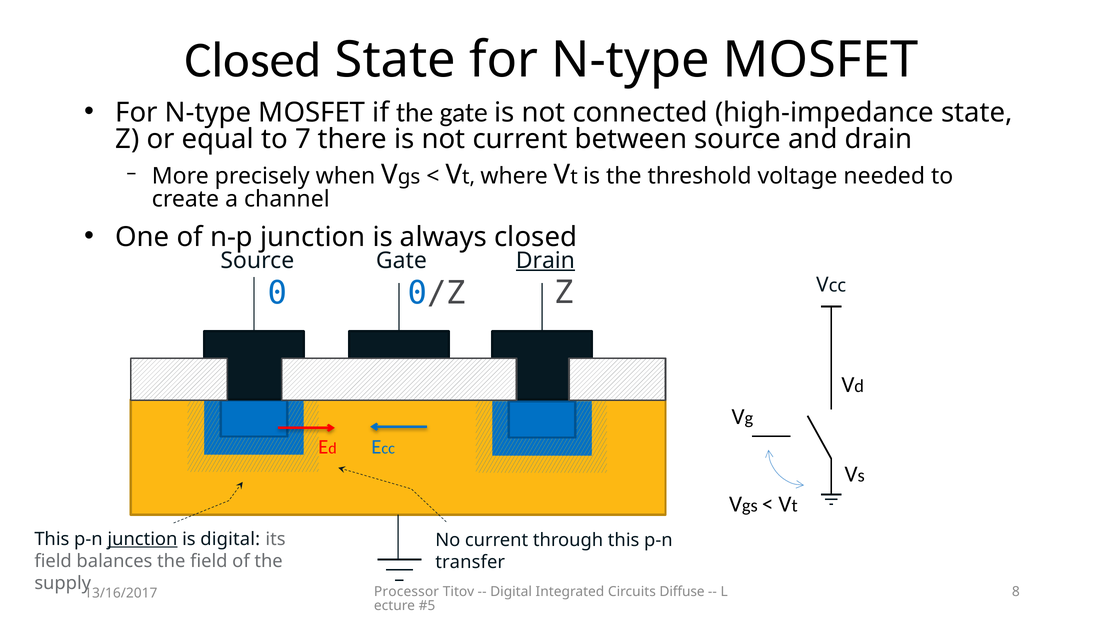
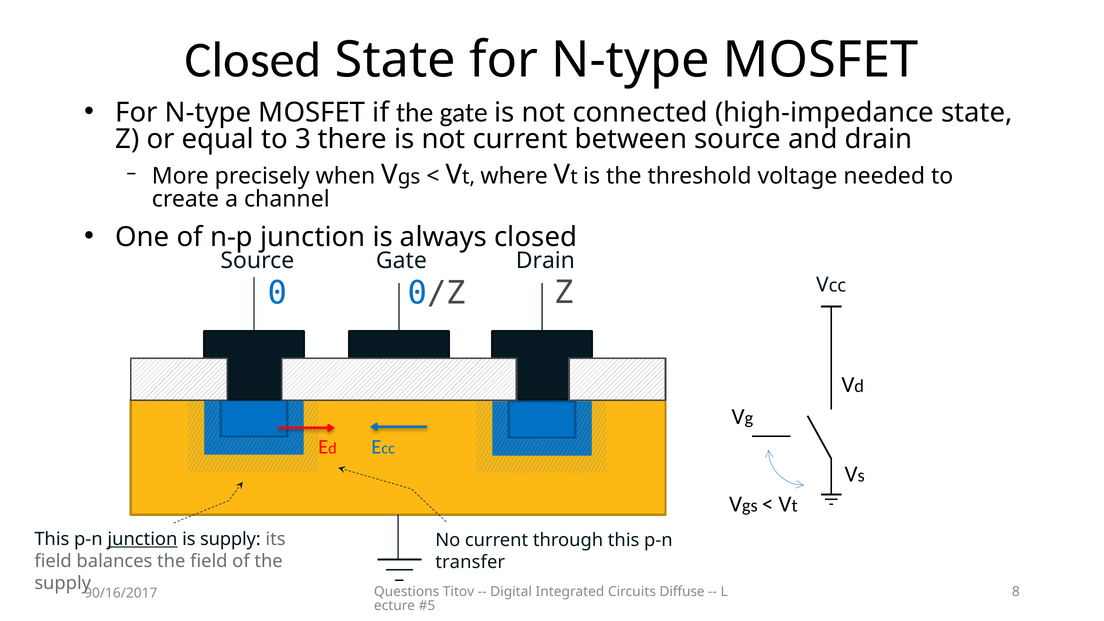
7: 7 -> 3
Drain at (545, 260) underline: present -> none
is digital: digital -> supply
Processor: Processor -> Questions
13/16/2017: 13/16/2017 -> 90/16/2017
